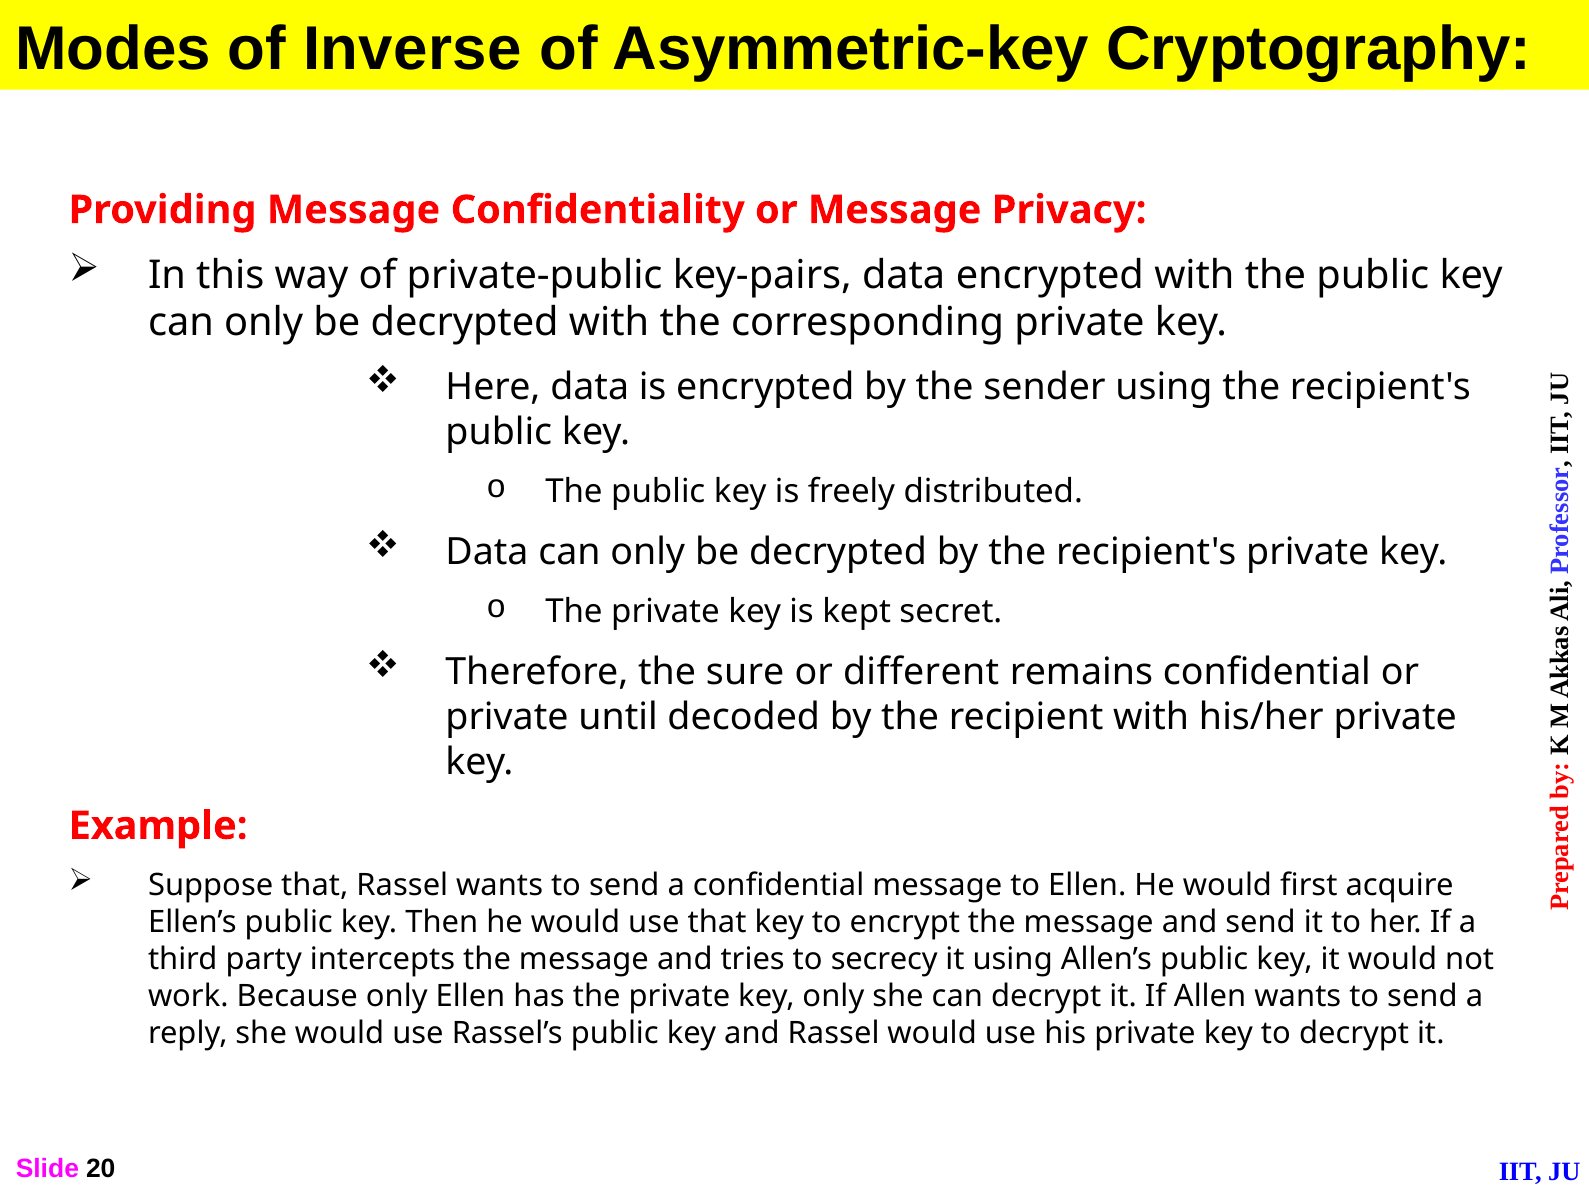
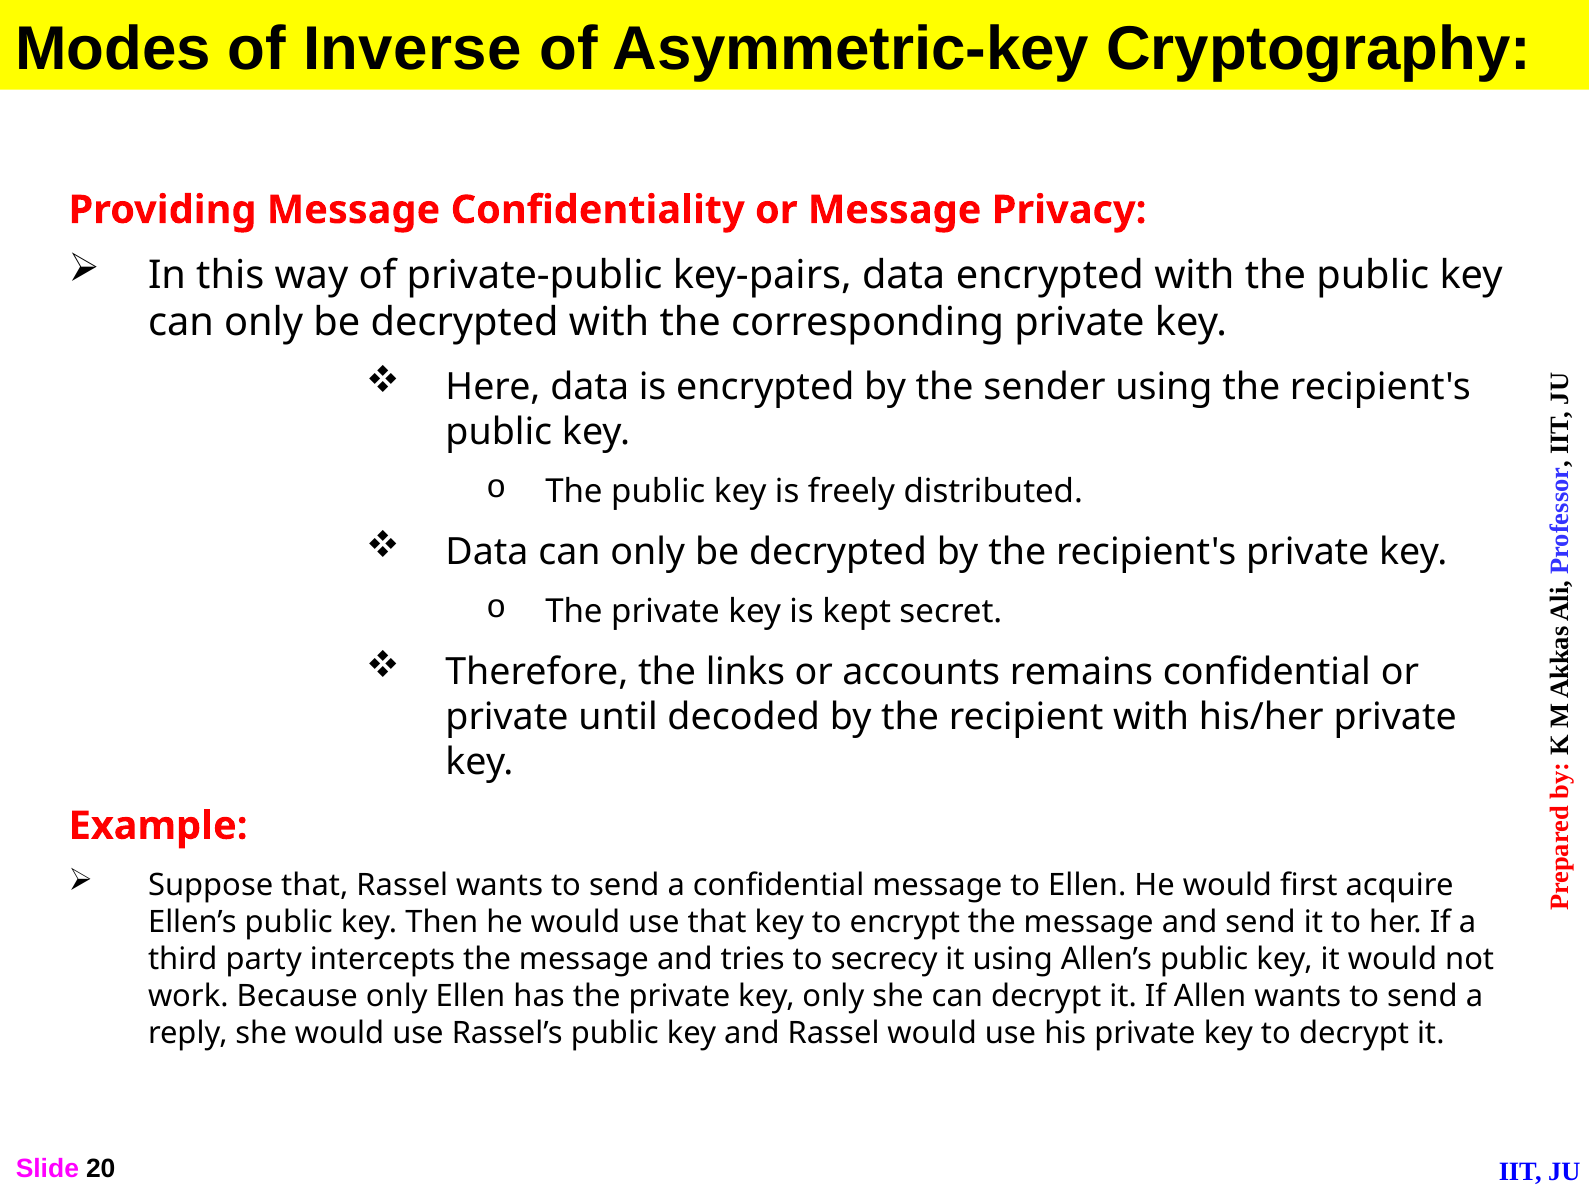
sure: sure -> links
different: different -> accounts
